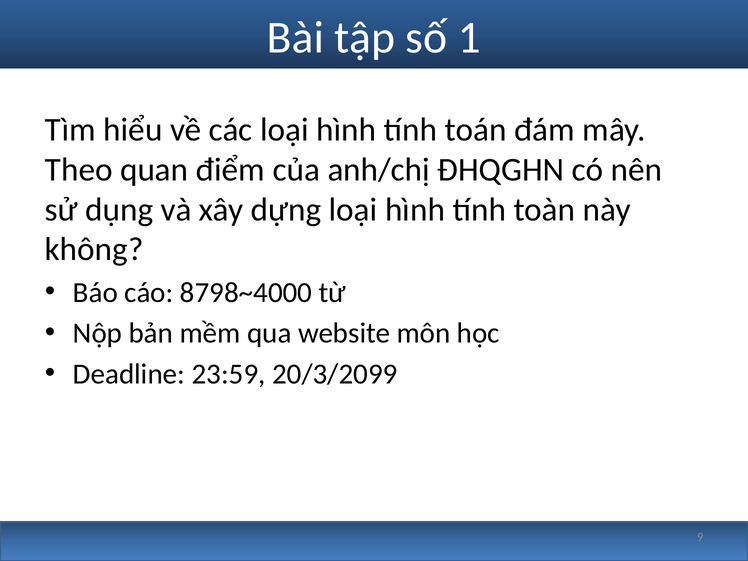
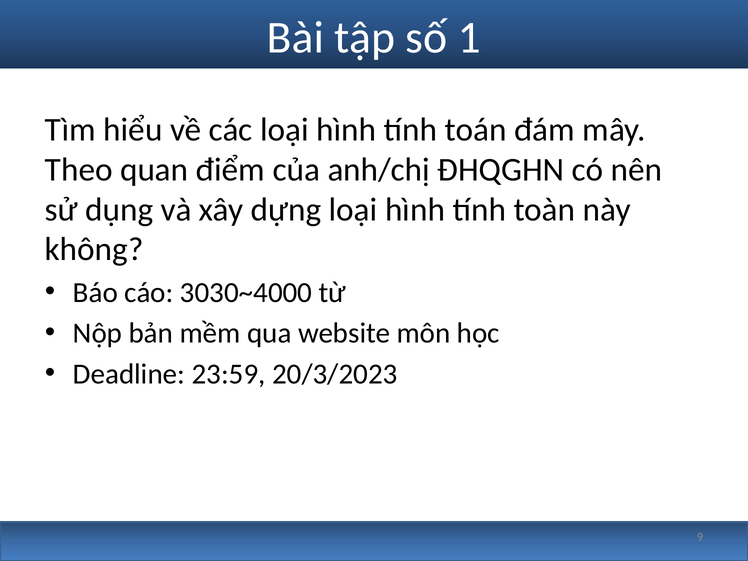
8798~4000: 8798~4000 -> 3030~4000
20/3/2099: 20/3/2099 -> 20/3/2023
